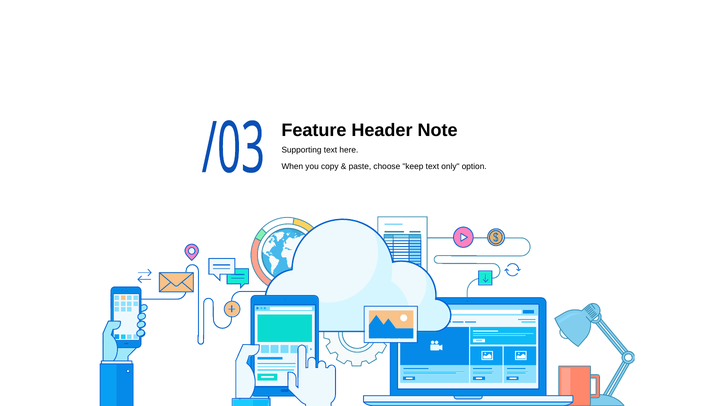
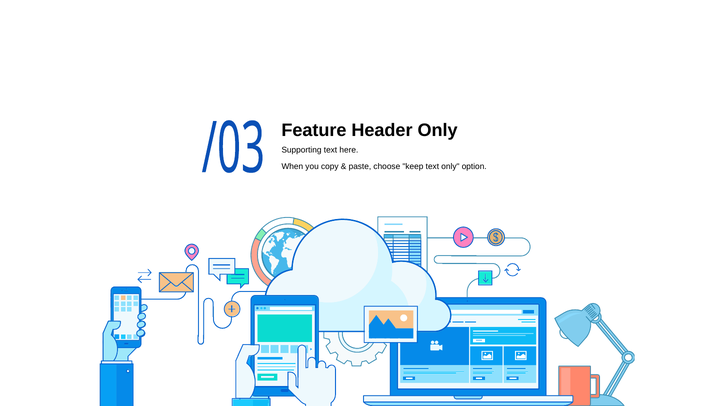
Header Note: Note -> Only
